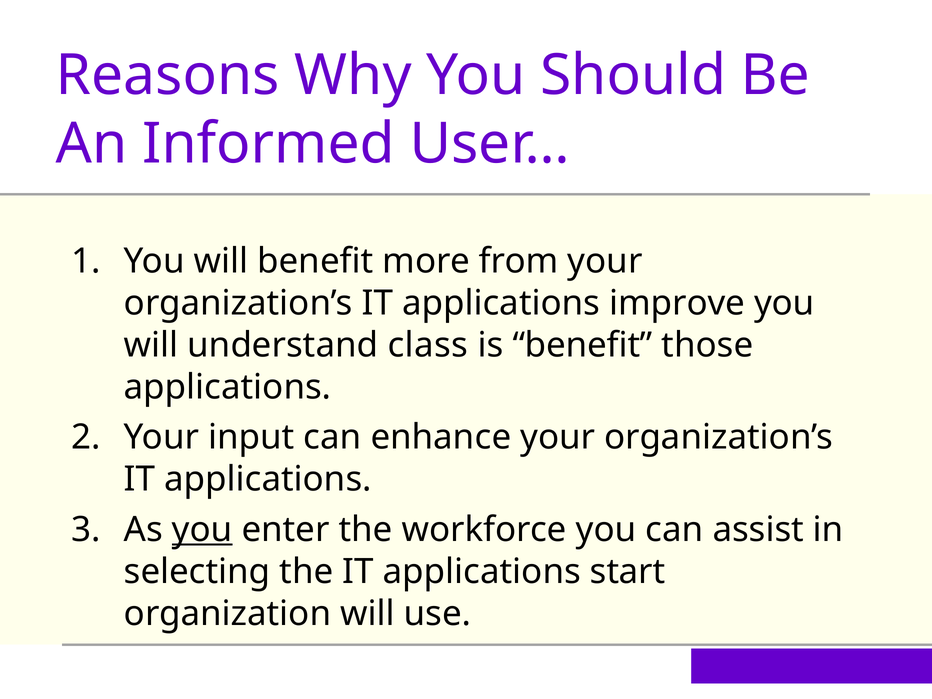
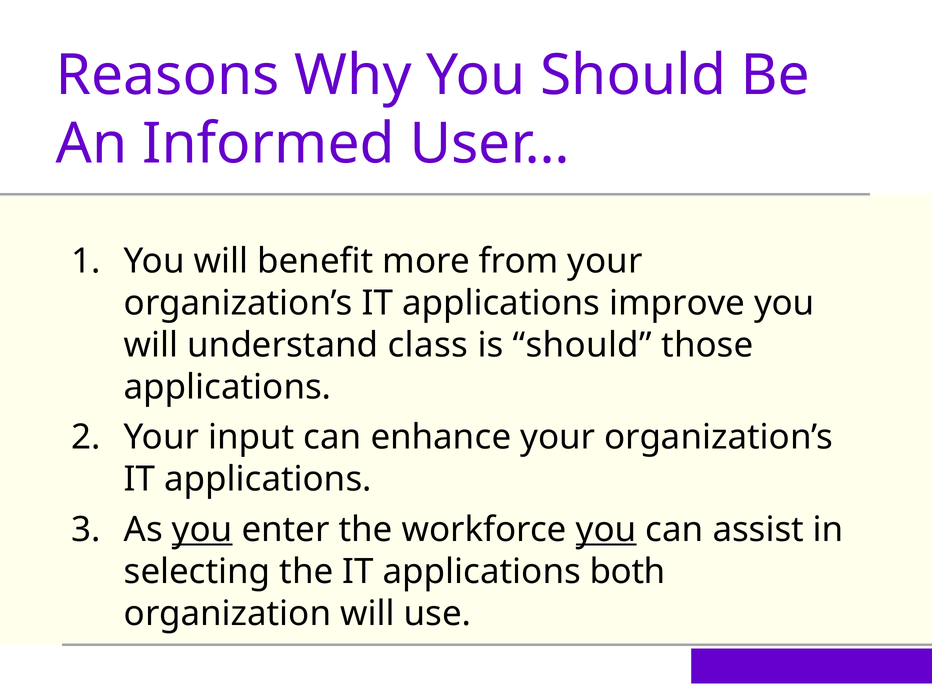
is benefit: benefit -> should
you at (606, 530) underline: none -> present
start: start -> both
